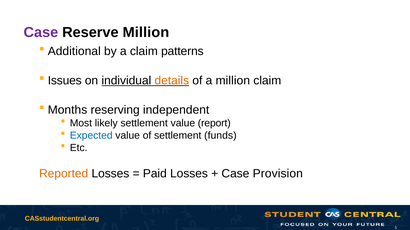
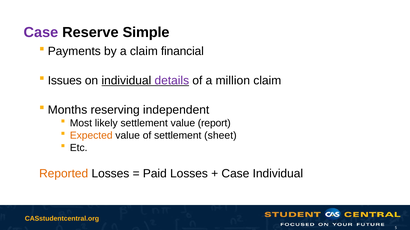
Reserve Million: Million -> Simple
Additional: Additional -> Payments
patterns: patterns -> financial
details colour: orange -> purple
Expected colour: blue -> orange
funds: funds -> sheet
Case Provision: Provision -> Individual
